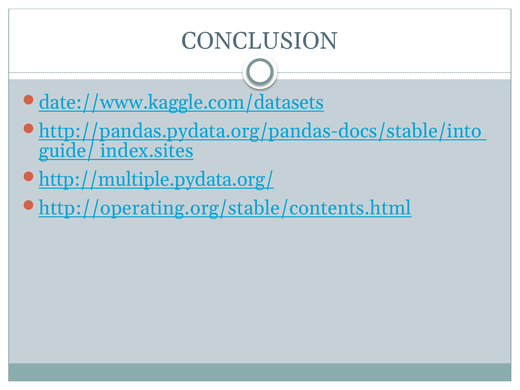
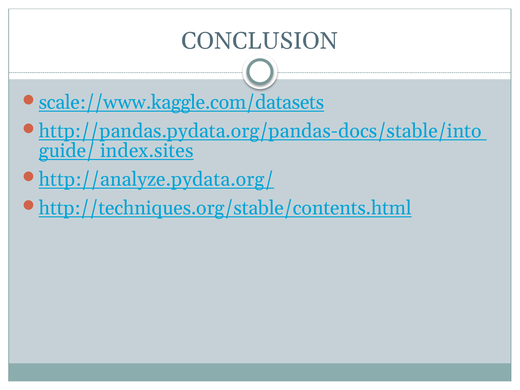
date://www.kaggle.com/datasets: date://www.kaggle.com/datasets -> scale://www.kaggle.com/datasets
http://multiple.pydata.org/: http://multiple.pydata.org/ -> http://analyze.pydata.org/
http://operating.org/stable/contents.html: http://operating.org/stable/contents.html -> http://techniques.org/stable/contents.html
